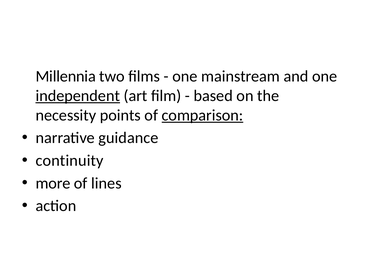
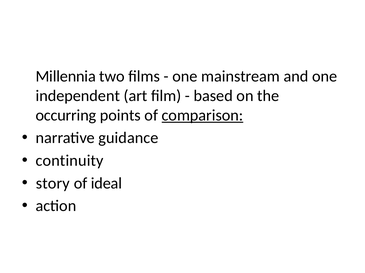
independent underline: present -> none
necessity: necessity -> occurring
more: more -> story
lines: lines -> ideal
